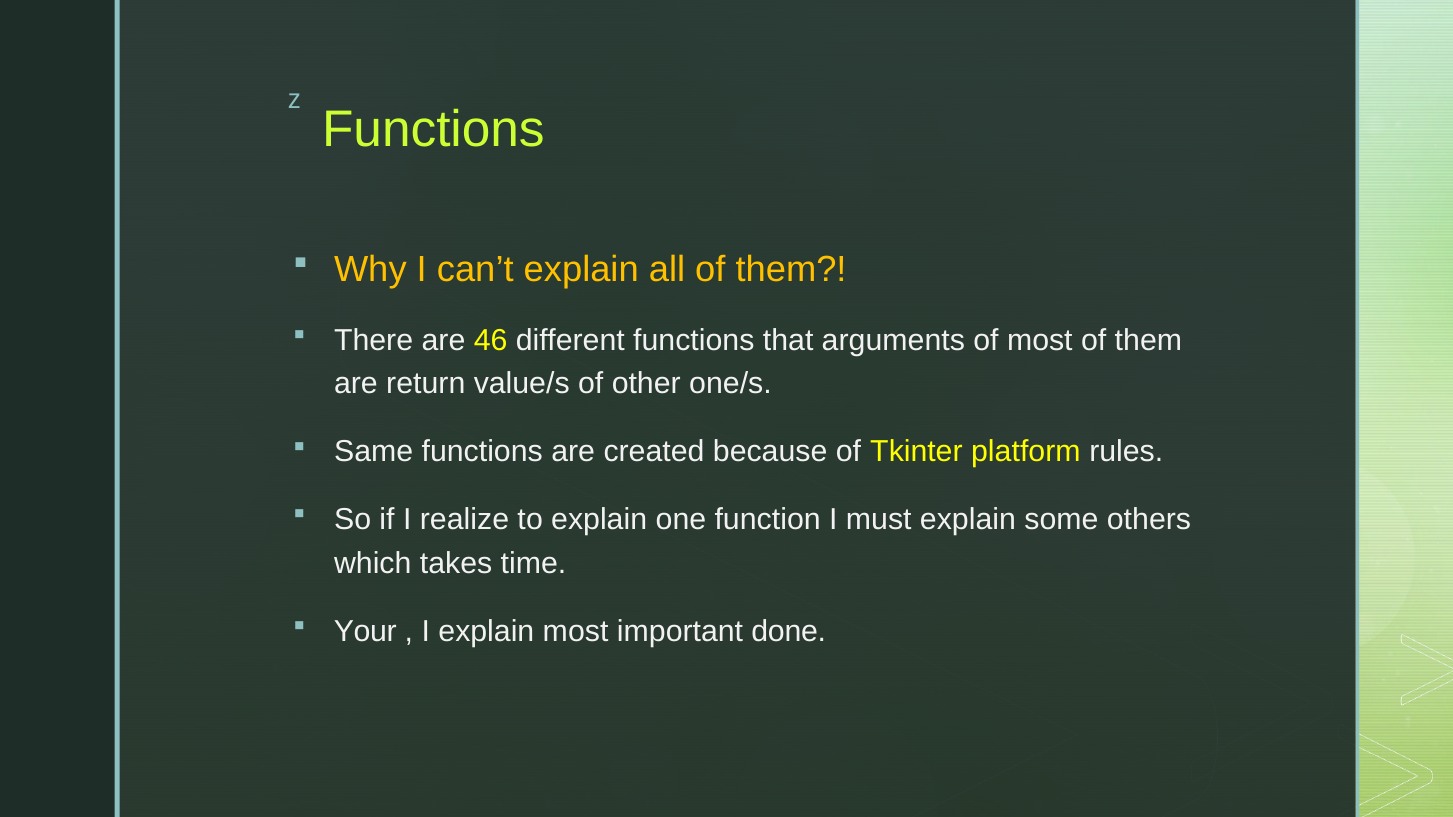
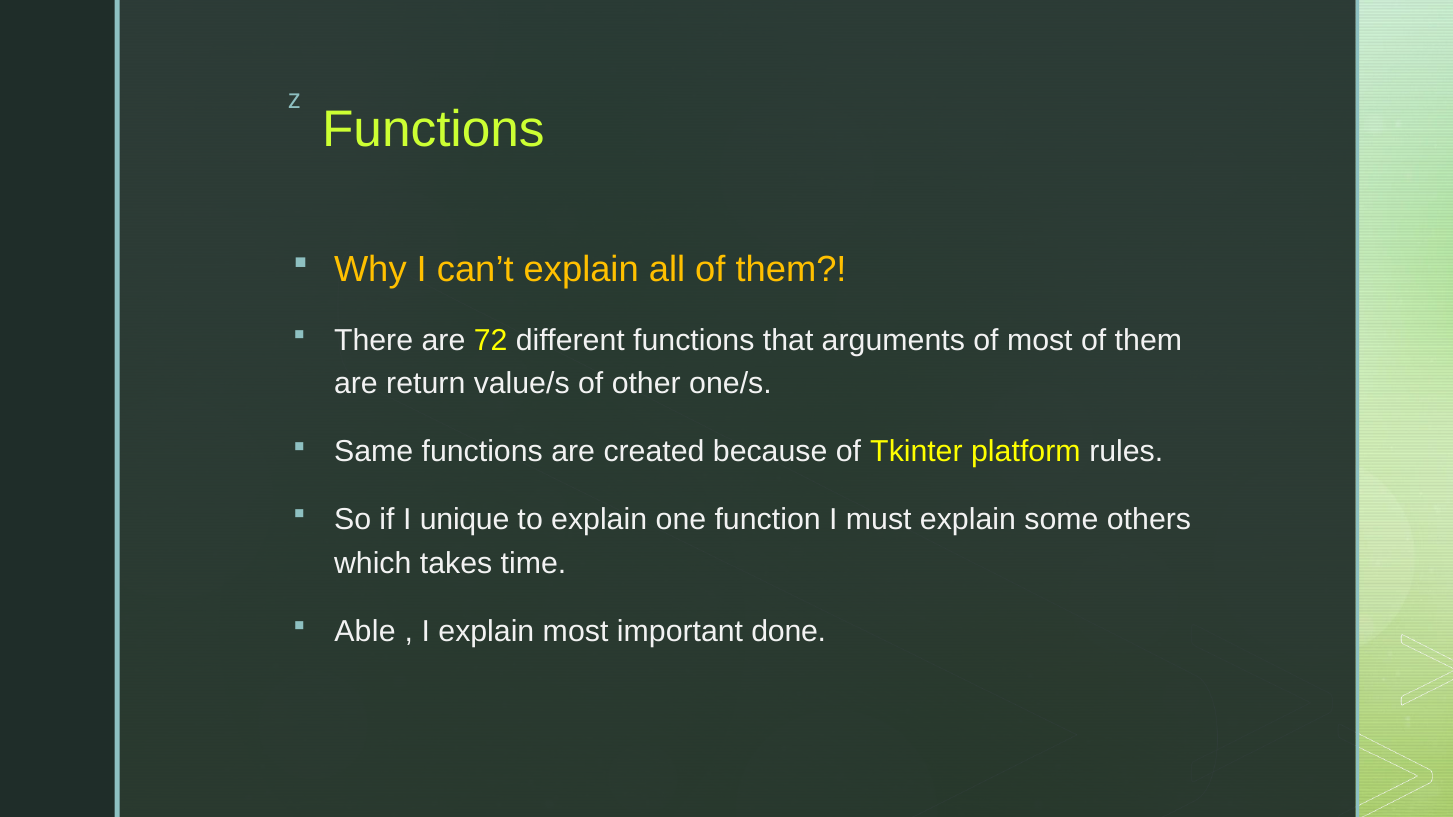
46: 46 -> 72
realize: realize -> unique
Your: Your -> Able
